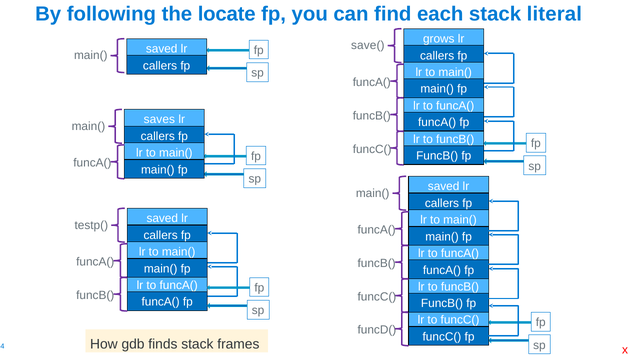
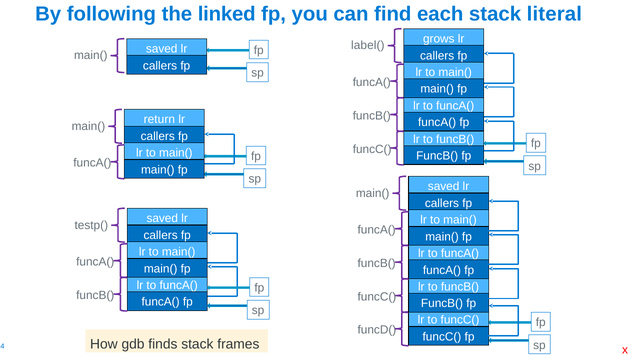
locate: locate -> linked
save(: save( -> label(
saves: saves -> return
